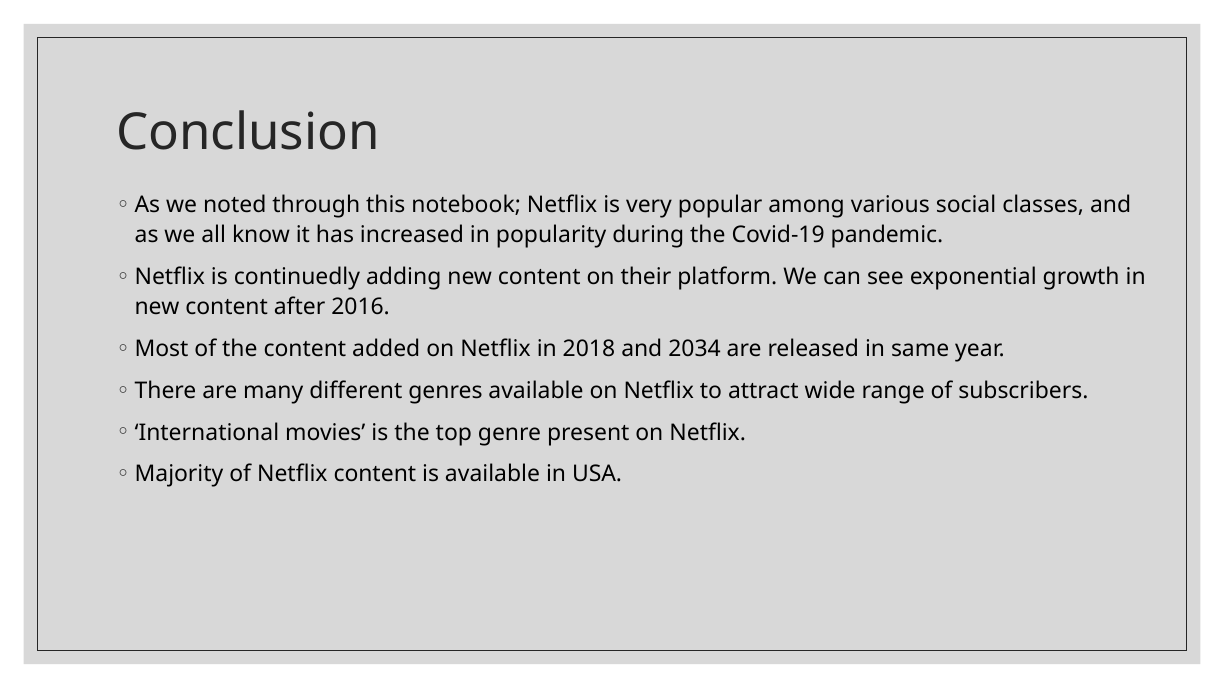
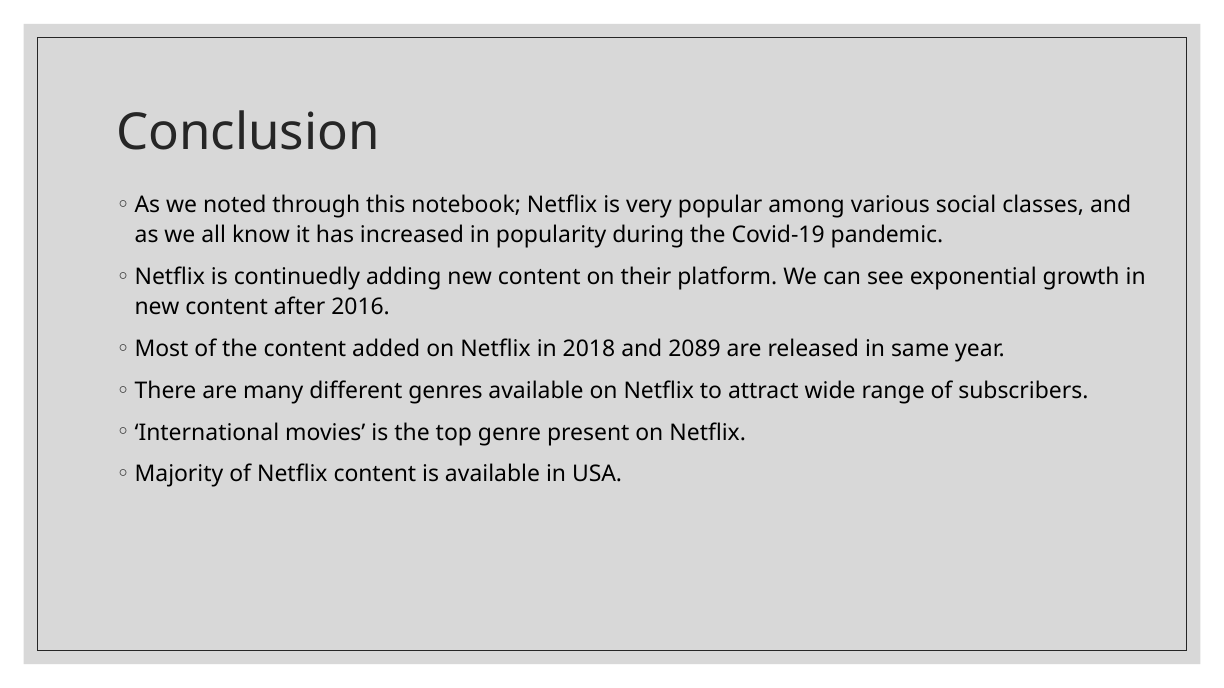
2034: 2034 -> 2089
